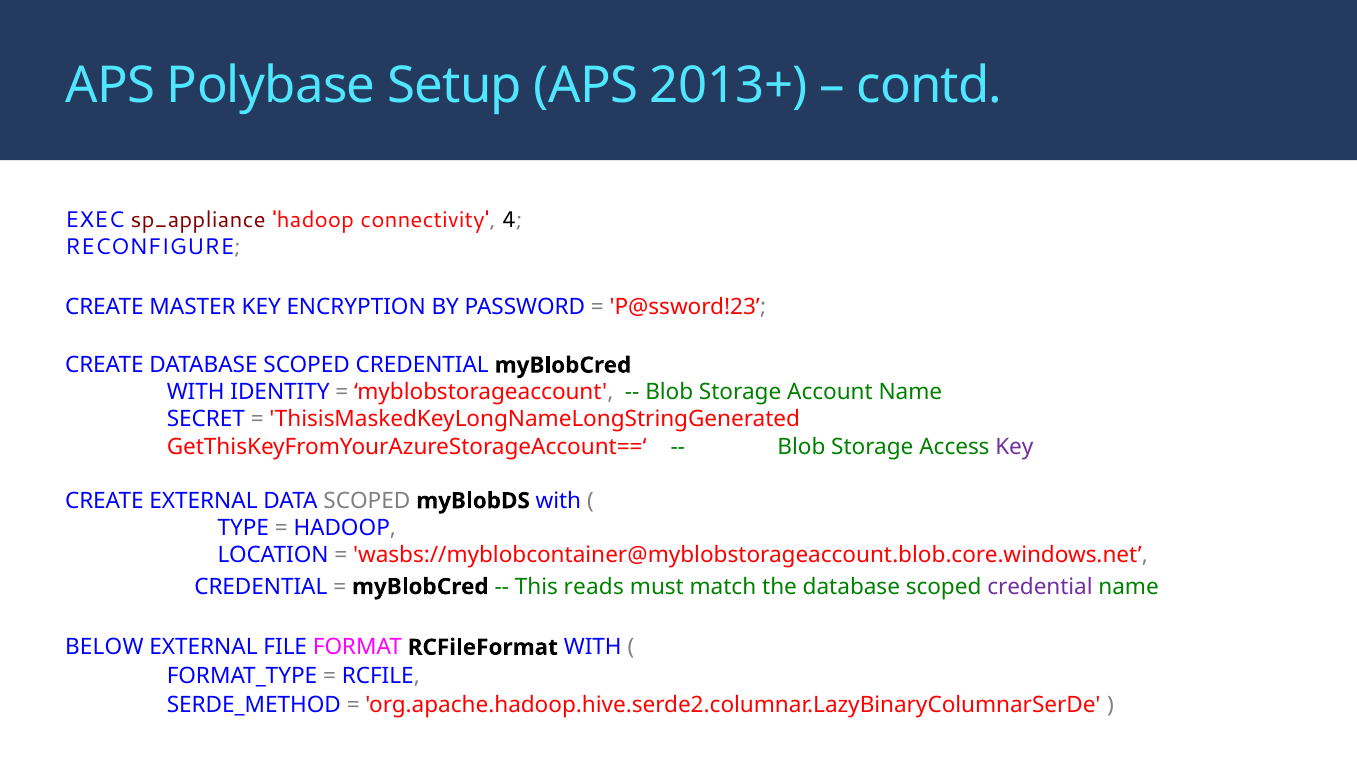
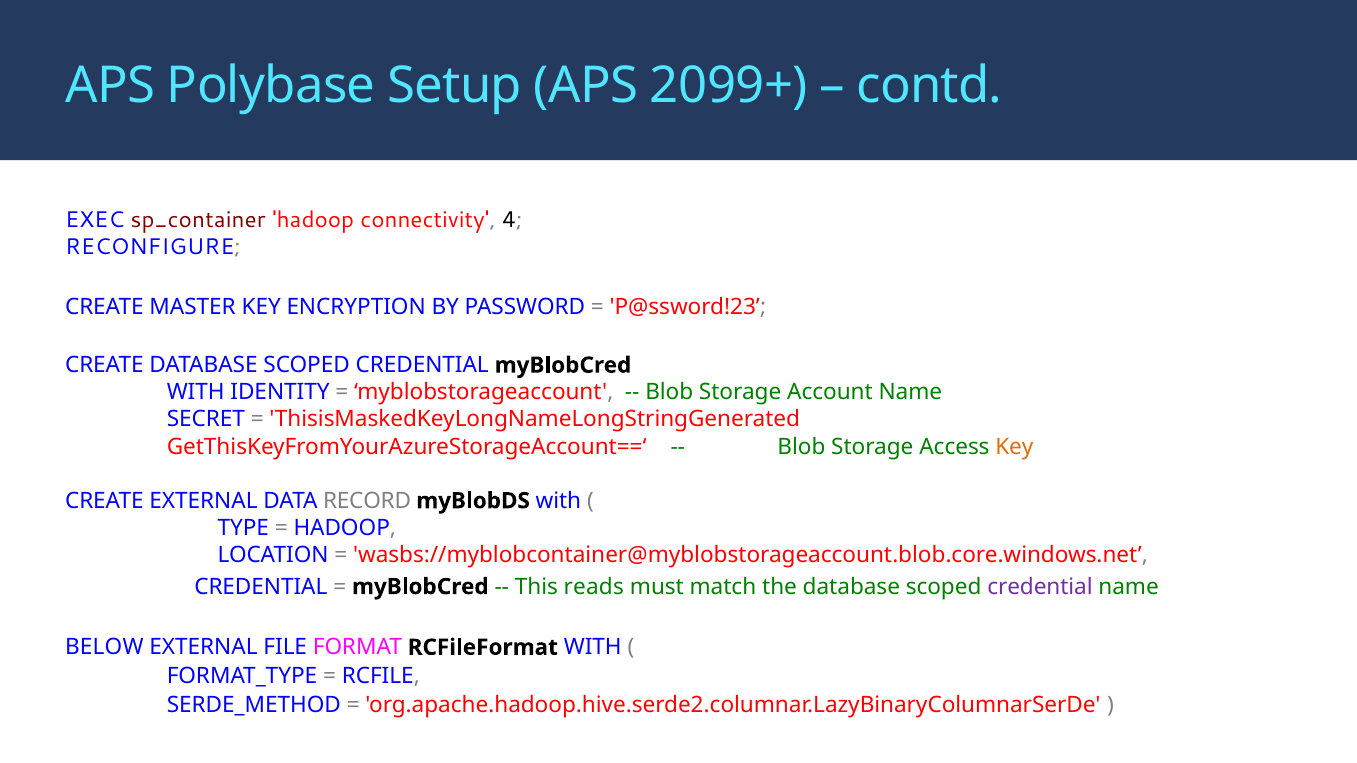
2013+: 2013+ -> 2099+
sp_appliance: sp_appliance -> sp_container
Key at (1014, 447) colour: purple -> orange
DATA SCOPED: SCOPED -> RECORD
